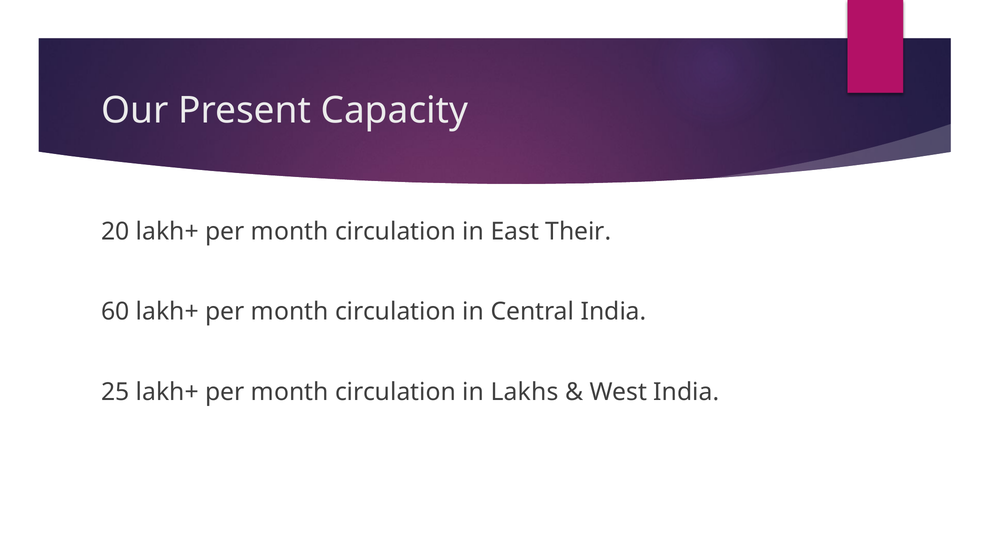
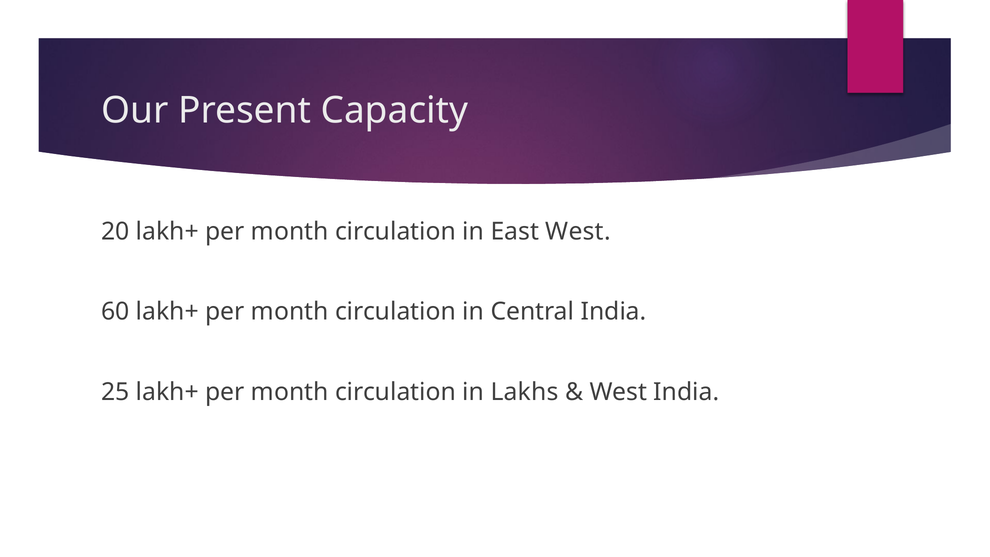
East Their: Their -> West
